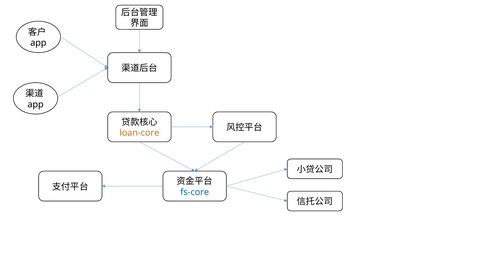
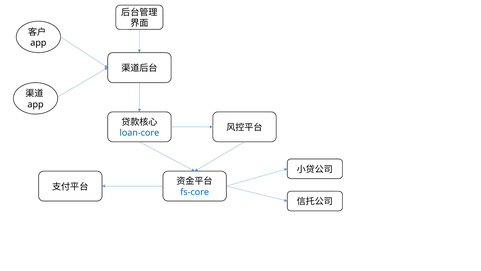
loan-core colour: orange -> blue
